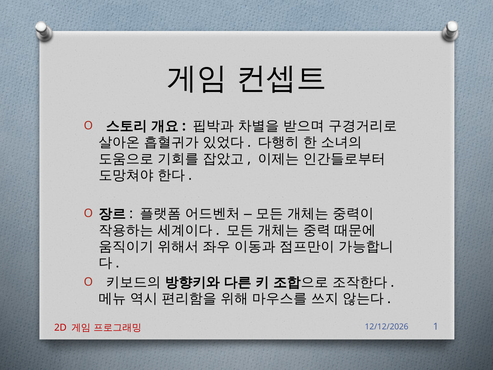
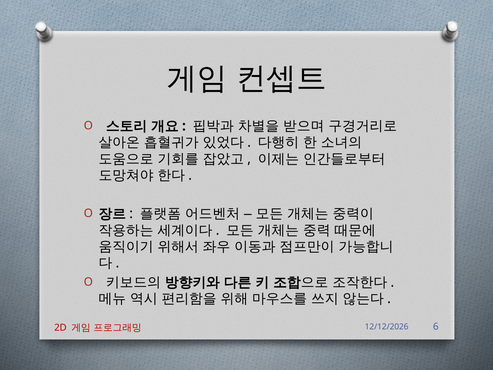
1: 1 -> 6
